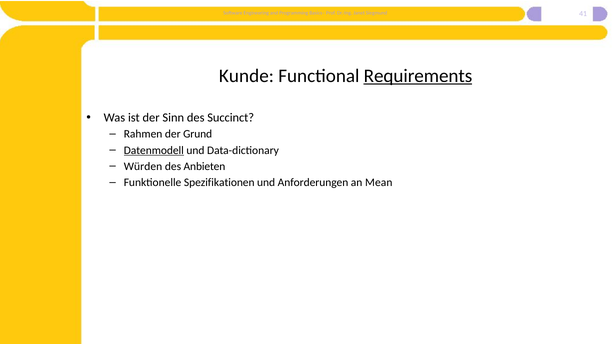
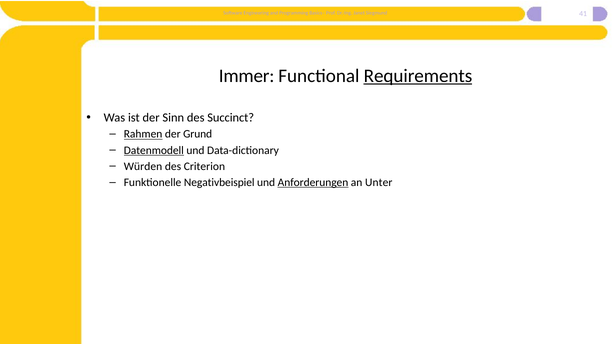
Kunde: Kunde -> Immer
Rahmen underline: none -> present
Anbieten: Anbieten -> Criterion
Spezifikationen: Spezifikationen -> Negativbeispiel
Anforderungen underline: none -> present
Mean: Mean -> Unter
